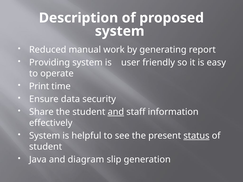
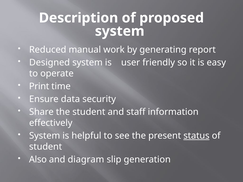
Providing: Providing -> Designed
and at (116, 112) underline: present -> none
Java: Java -> Also
